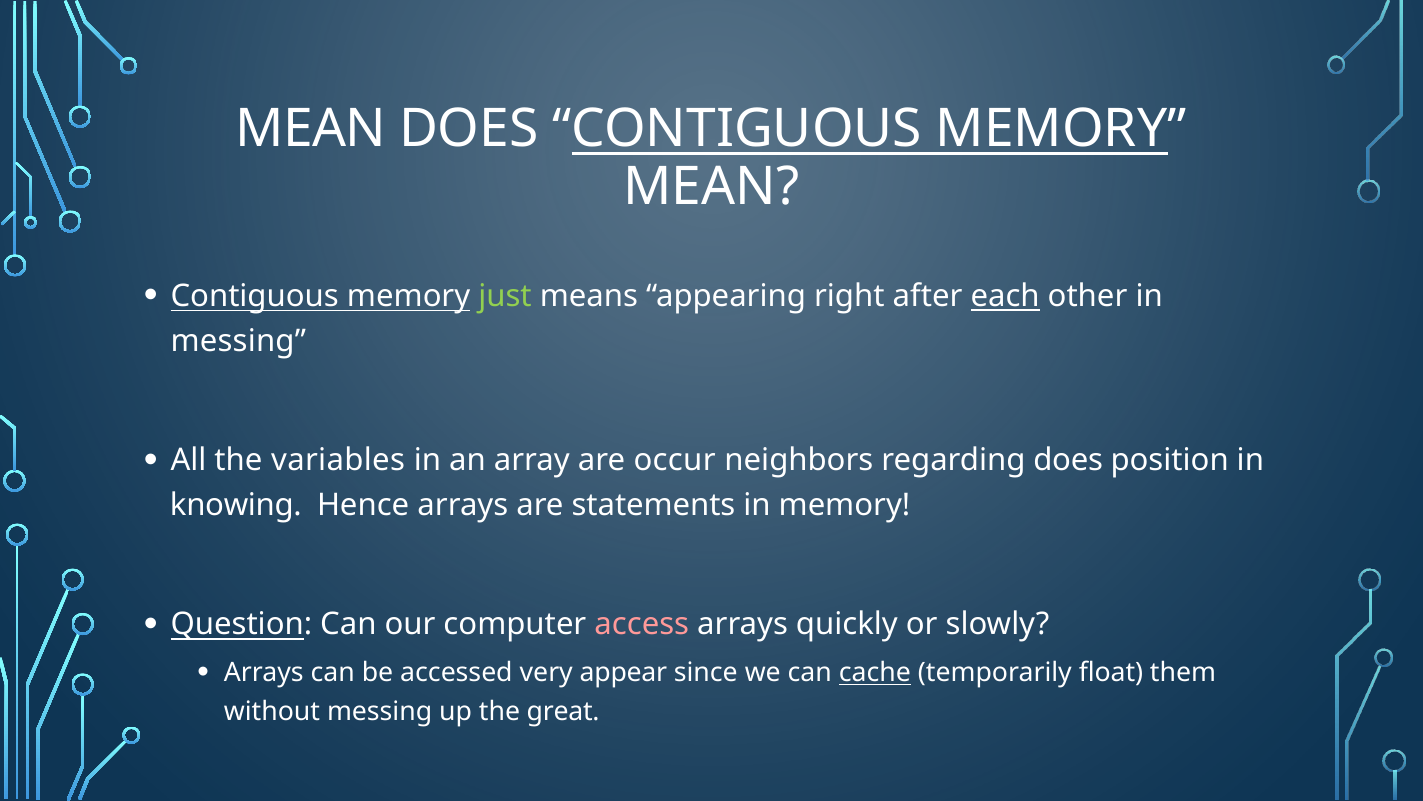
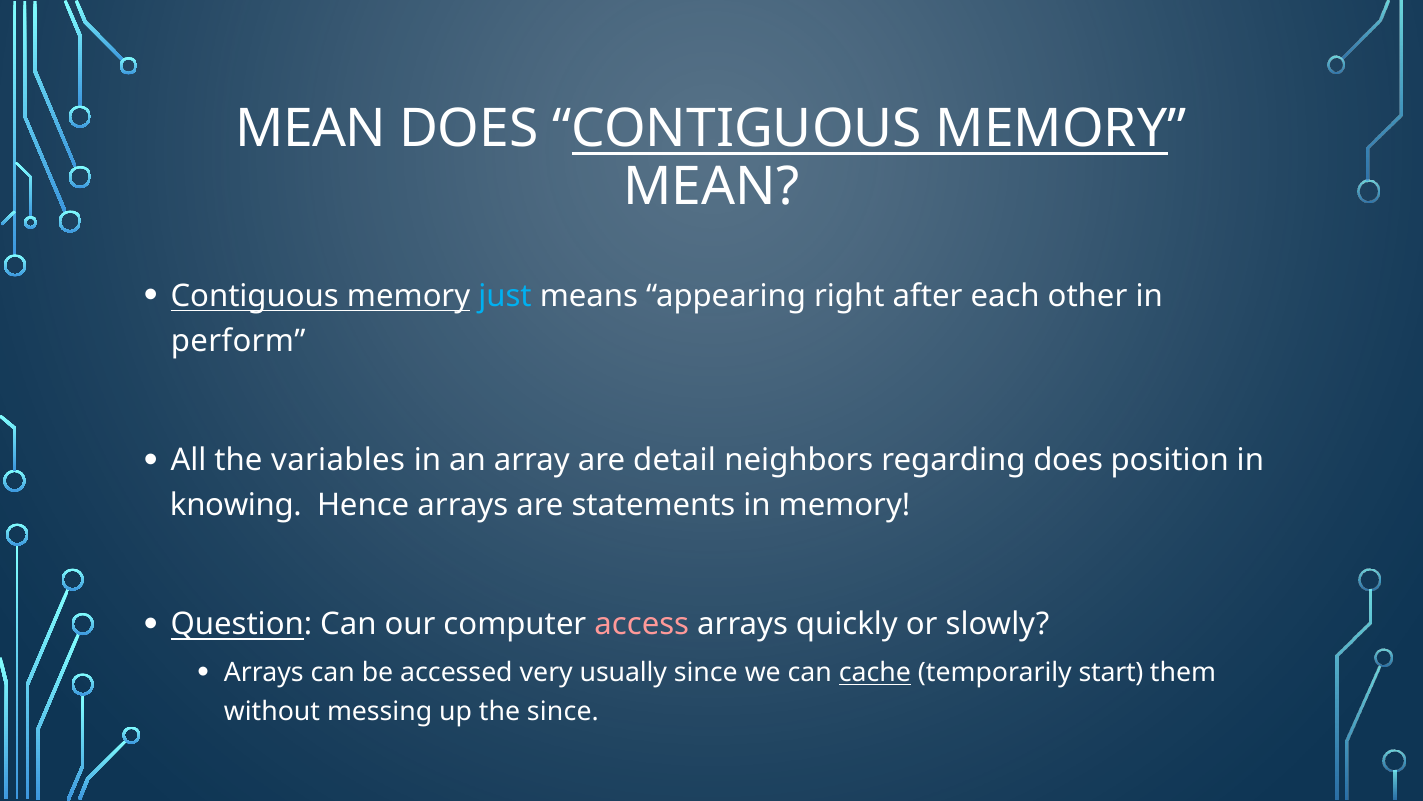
just colour: light green -> light blue
each underline: present -> none
messing at (238, 341): messing -> perform
occur: occur -> detail
appear: appear -> usually
float: float -> start
the great: great -> since
